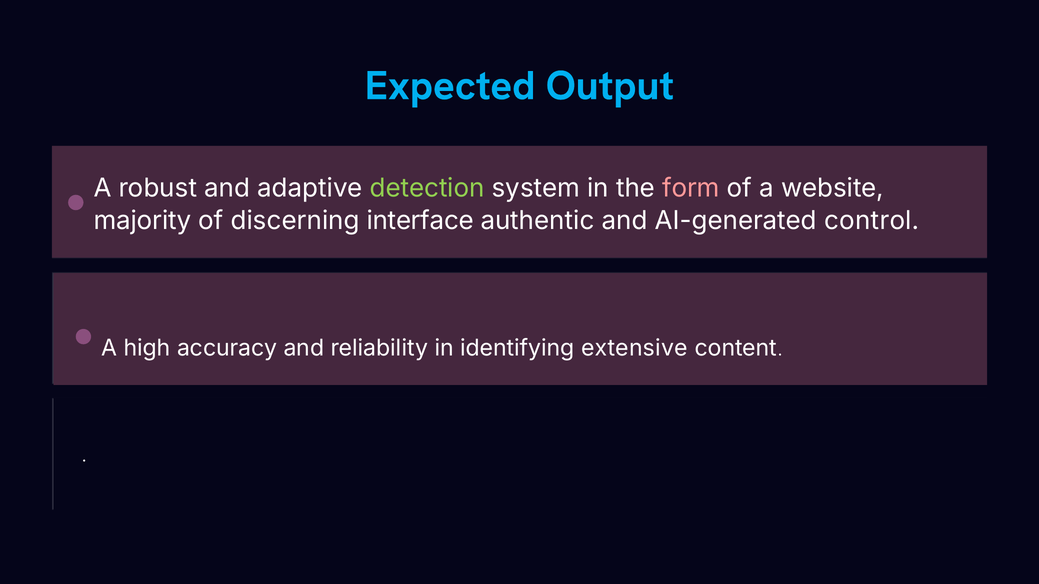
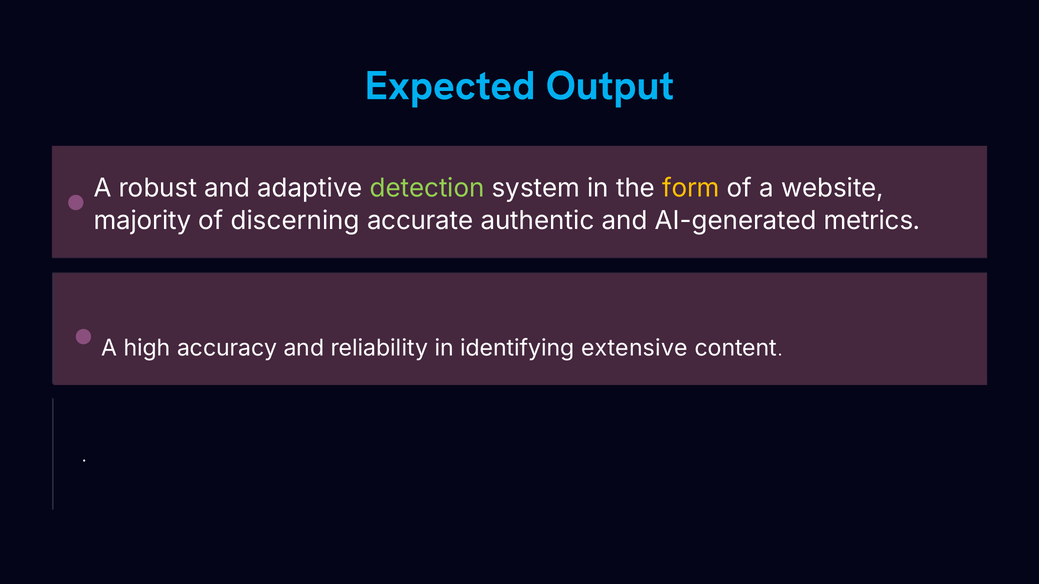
form colour: pink -> yellow
interface: interface -> accurate
control: control -> metrics
